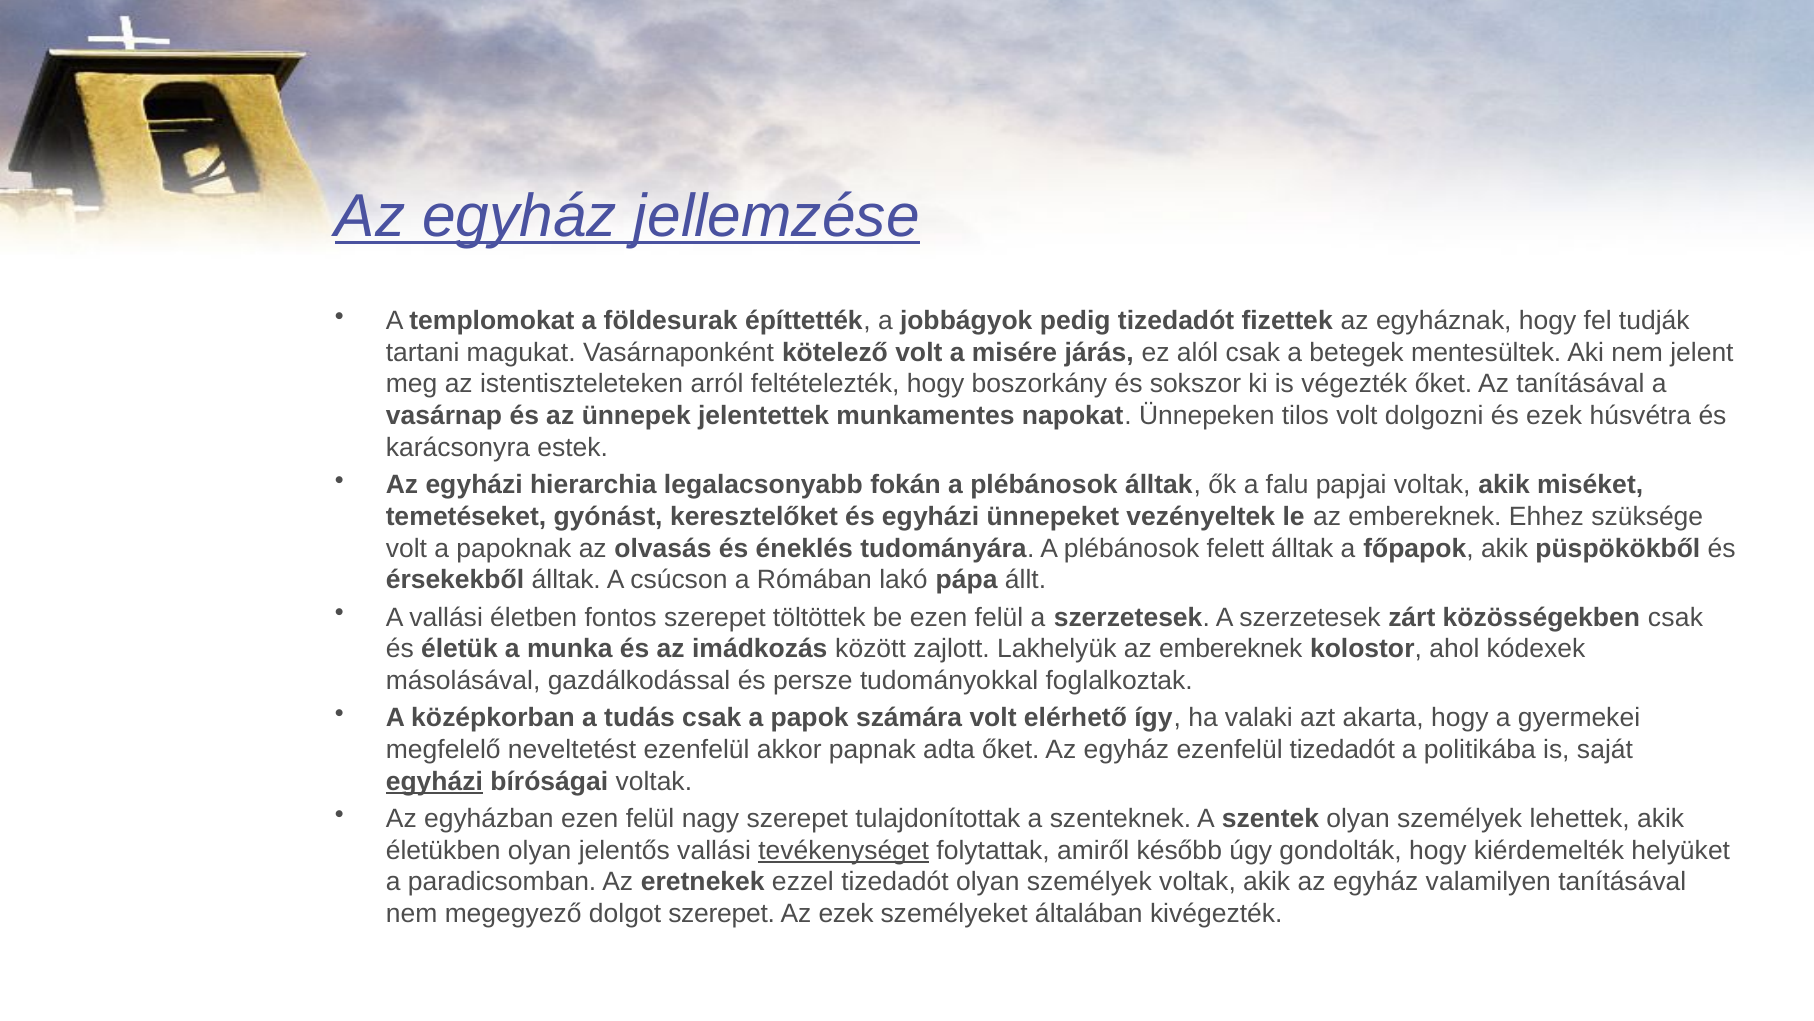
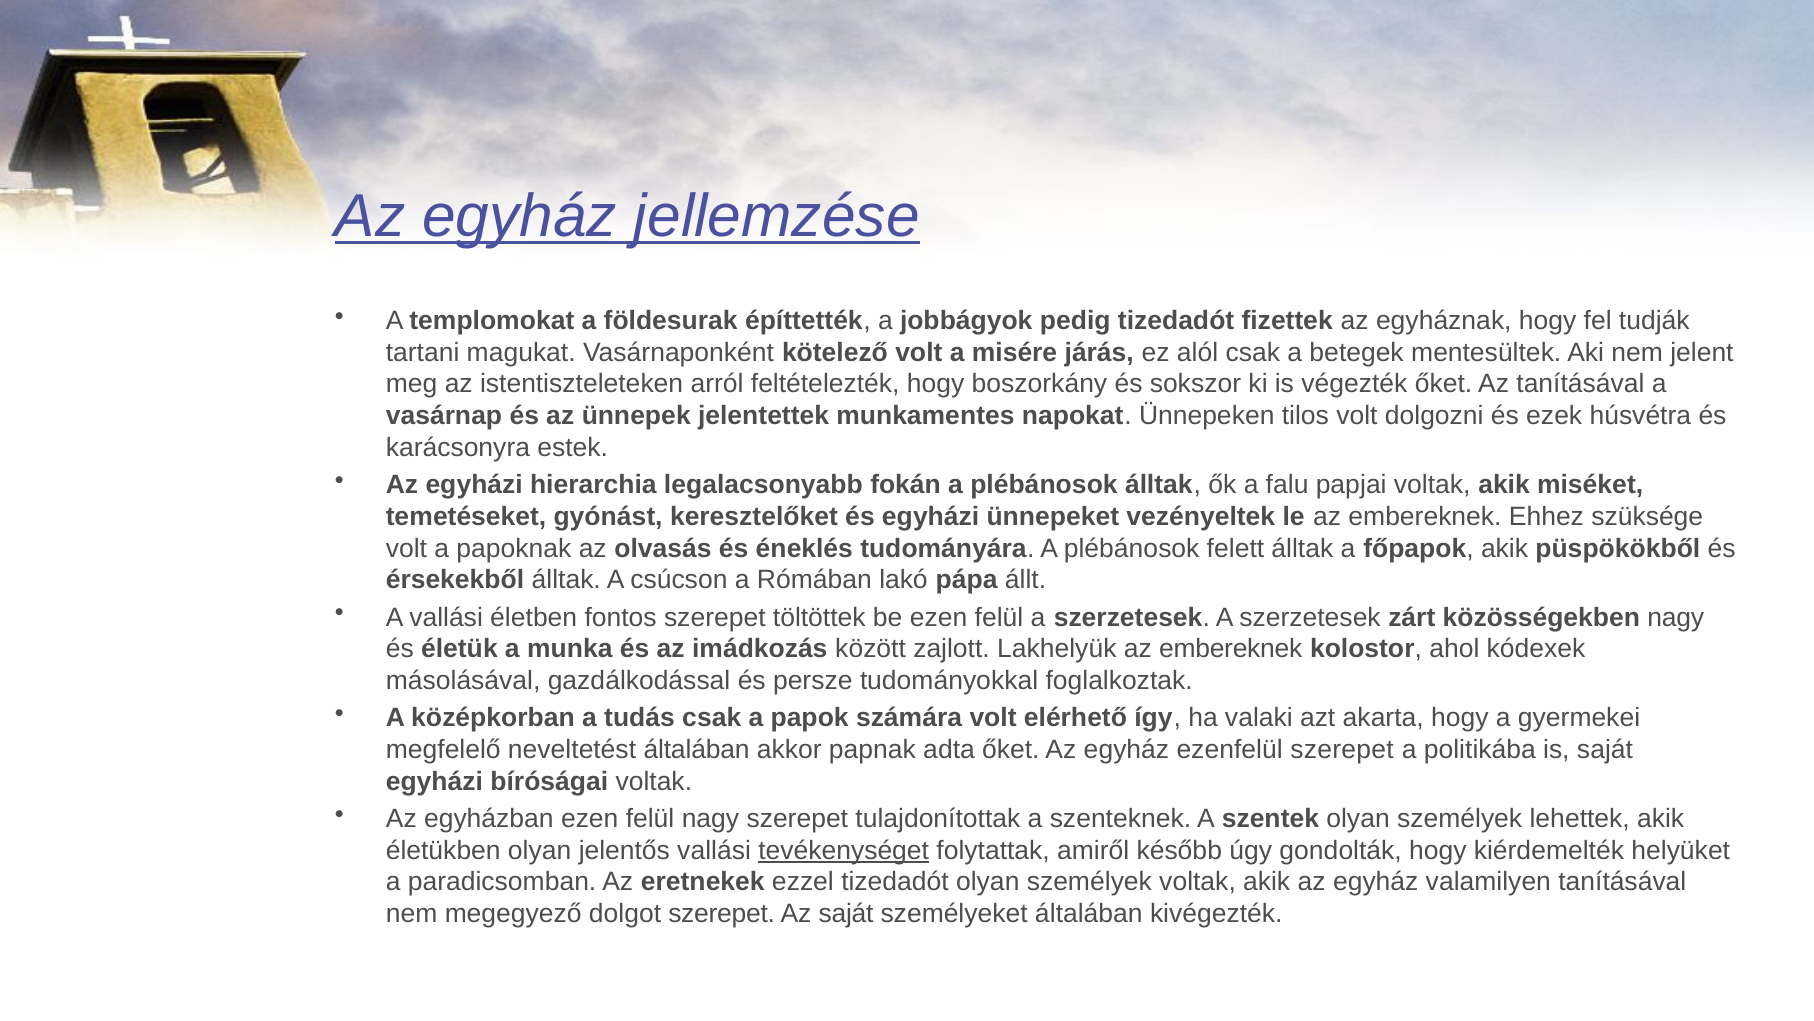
közösségekben csak: csak -> nagy
neveltetést ezenfelül: ezenfelül -> általában
ezenfelül tizedadót: tizedadót -> szerepet
egyházi at (434, 781) underline: present -> none
Az ezek: ezek -> saját
